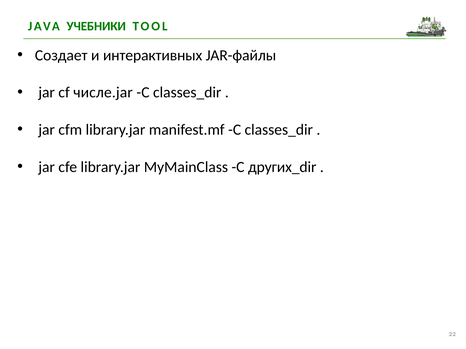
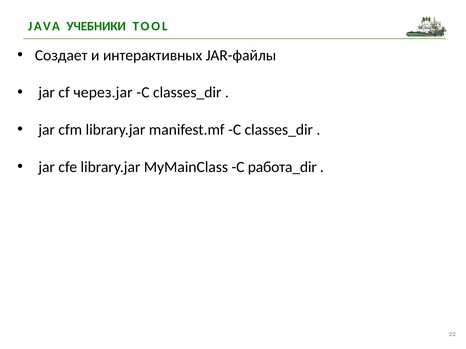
числе.jar: числе.jar -> через.jar
других_dir: других_dir -> работа_dir
